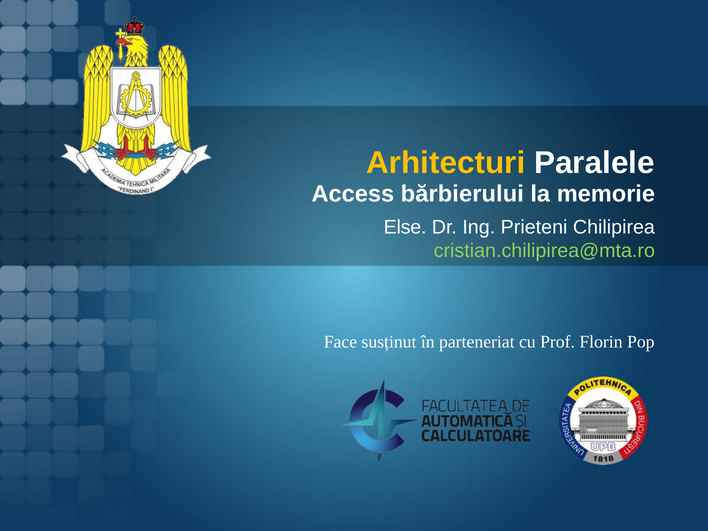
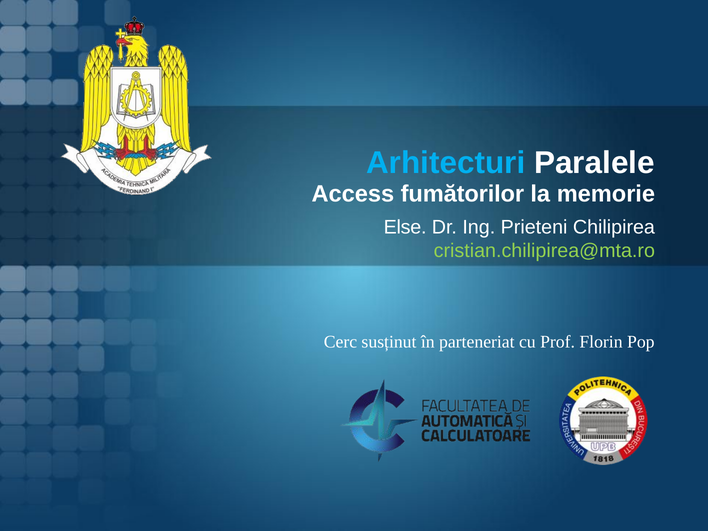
Arhitecturi colour: yellow -> light blue
bărbierului: bărbierului -> fumătorilor
Face: Face -> Cerc
